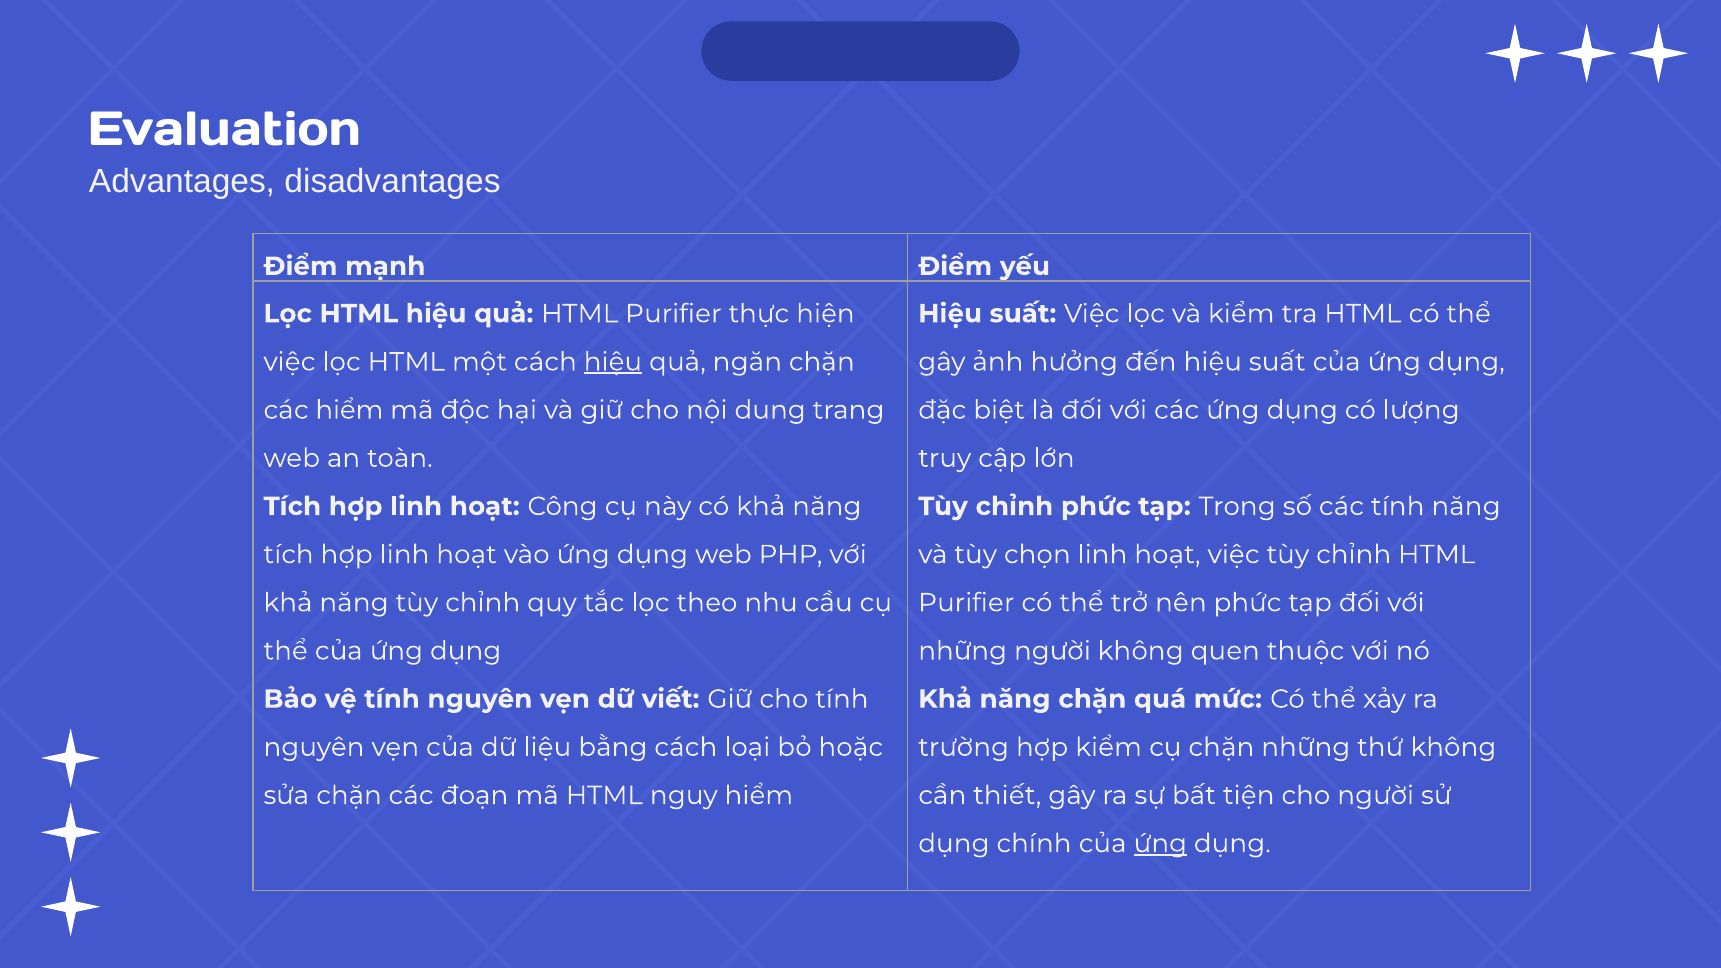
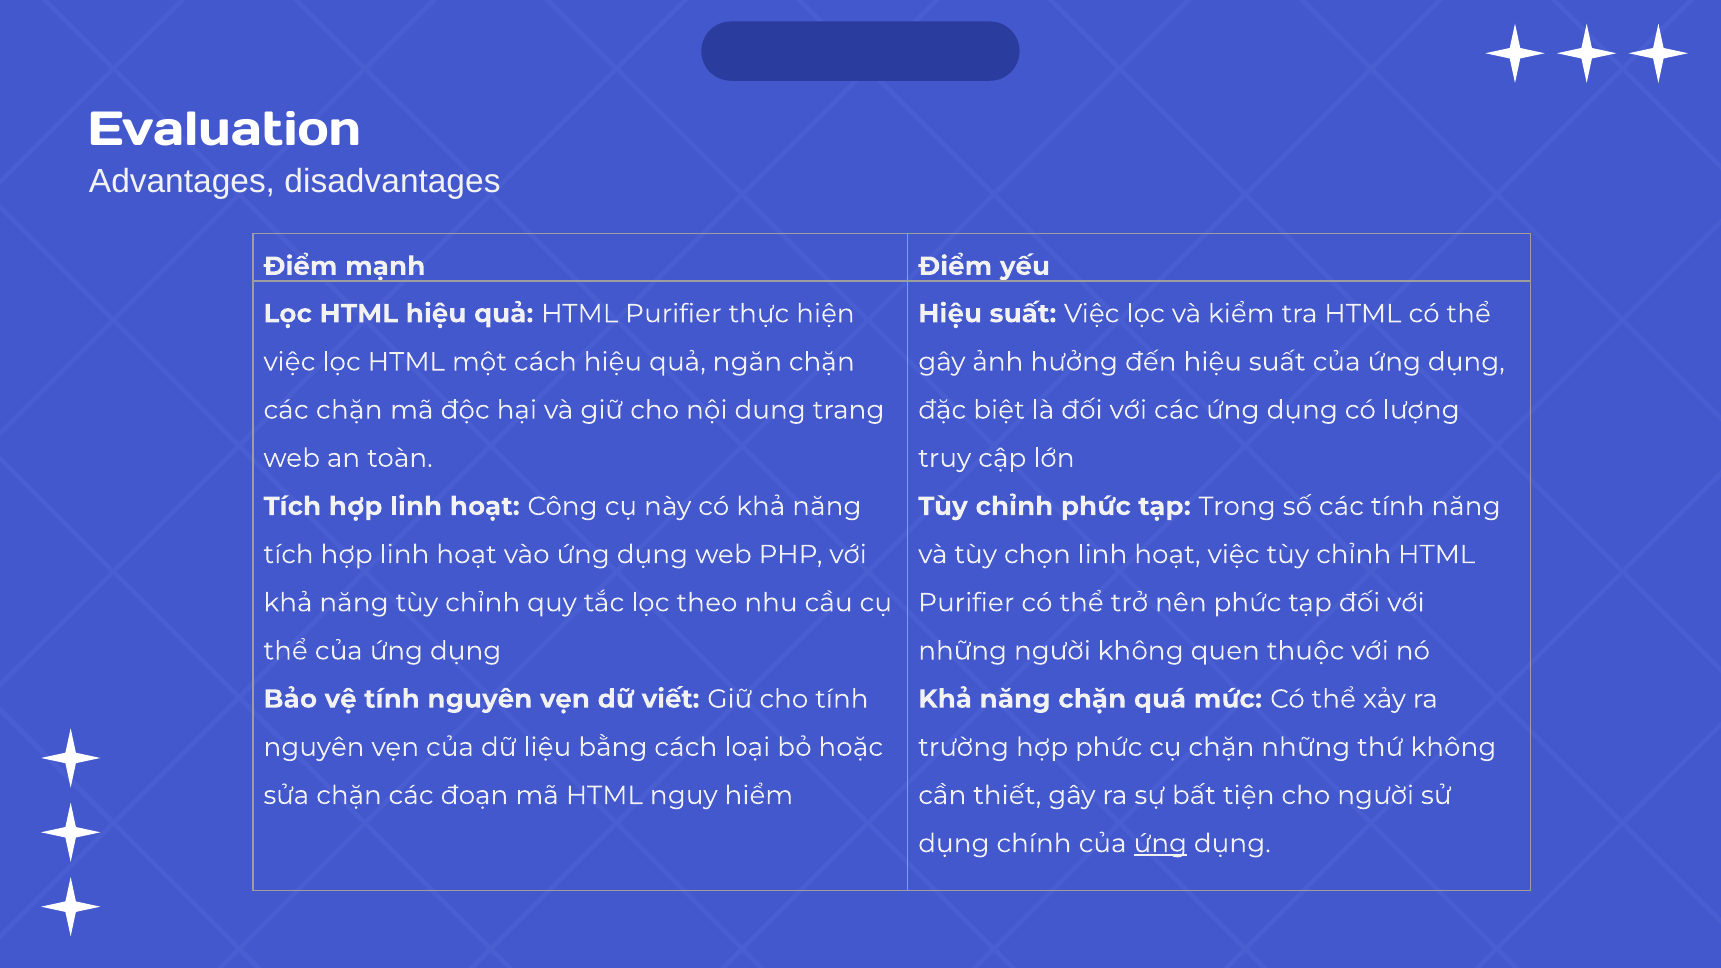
hiệu at (613, 362) underline: present -> none
các hiểm: hiểm -> chặn
hợp kiểm: kiểm -> phức
